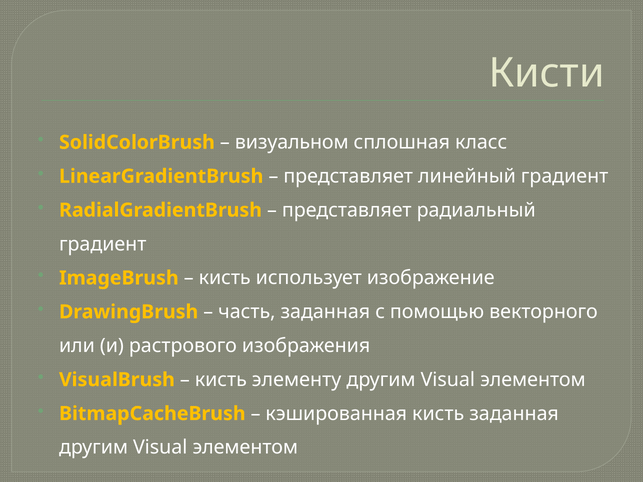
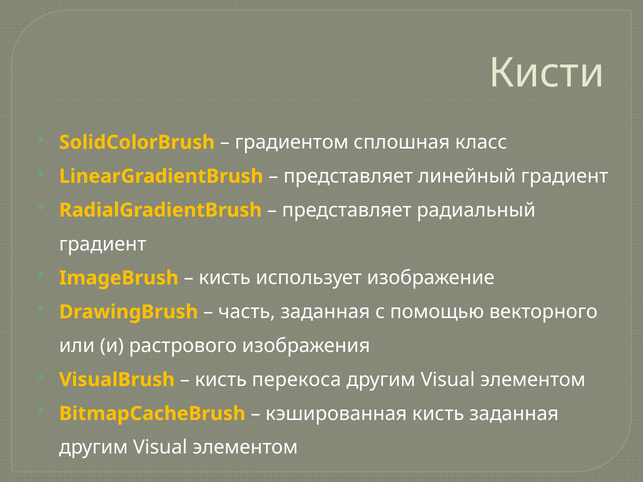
визуальном: визуальном -> градиентом
элементу: элементу -> перекоса
